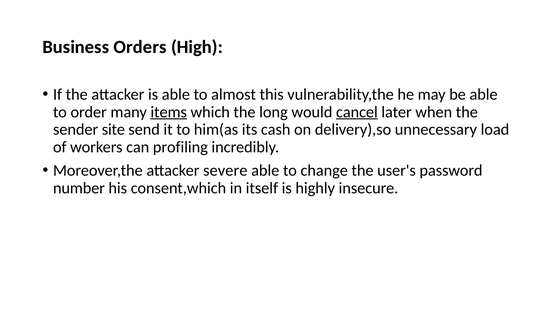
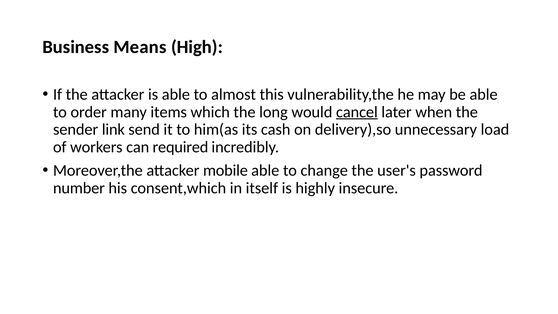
Orders: Orders -> Means
items underline: present -> none
site: site -> link
profiling: profiling -> required
severe: severe -> mobile
